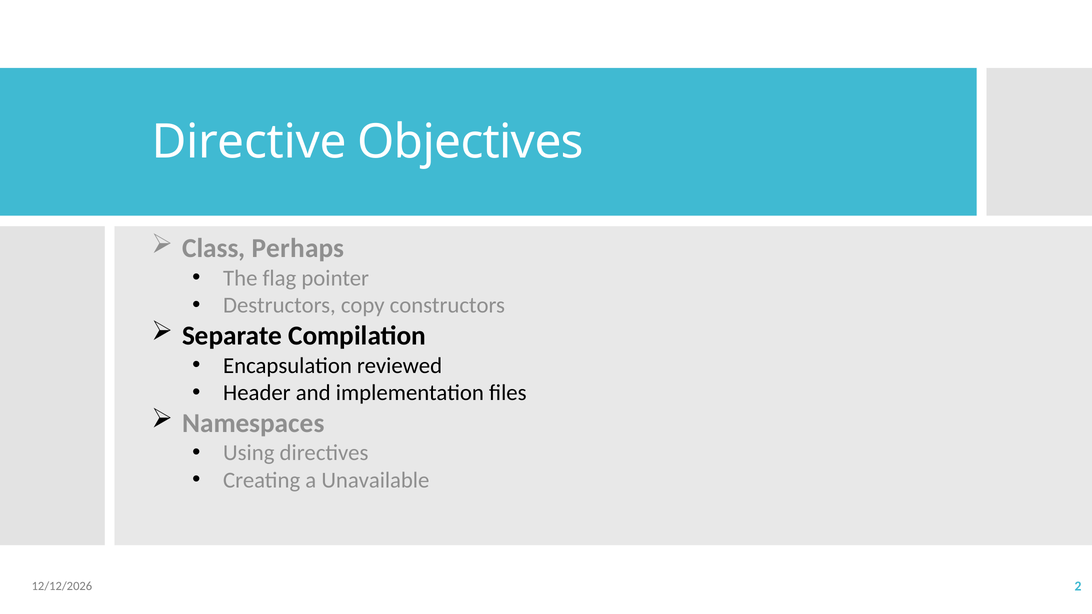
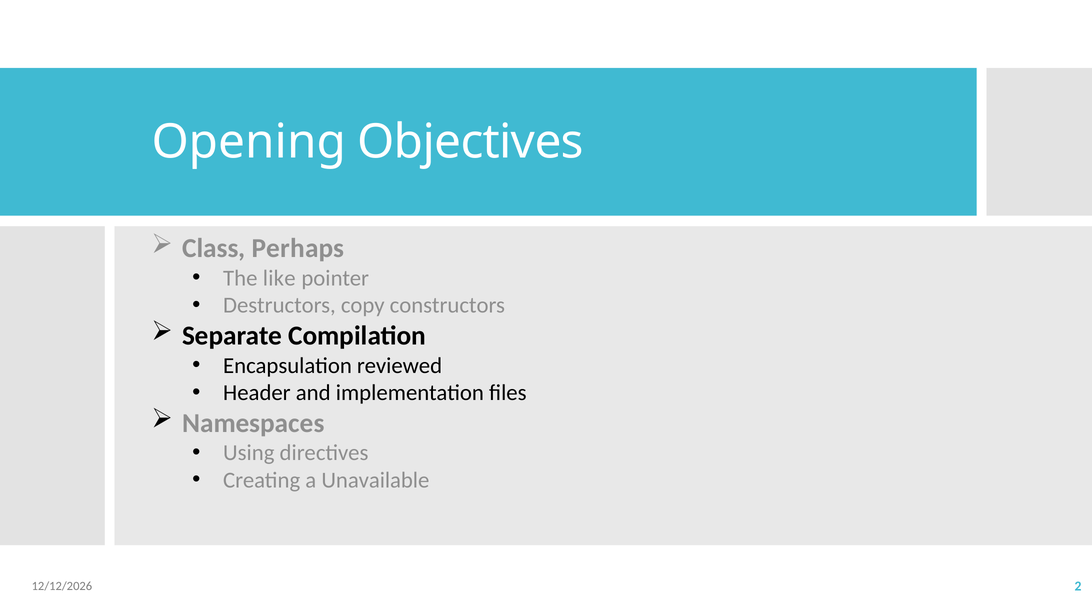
Directive: Directive -> Opening
flag: flag -> like
